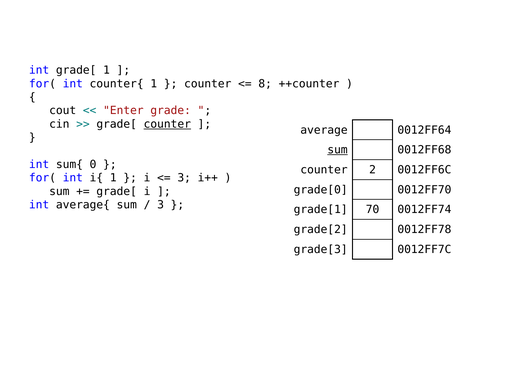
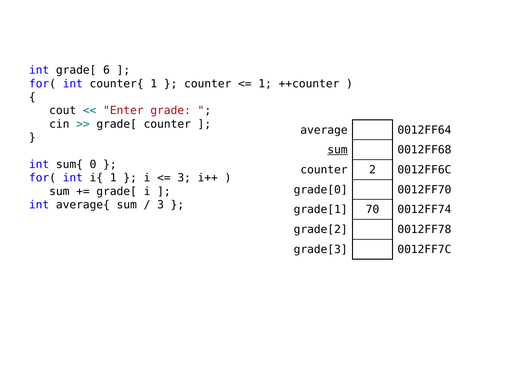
grade[ 1: 1 -> 6
8 at (265, 84): 8 -> 1
counter at (167, 124) underline: present -> none
